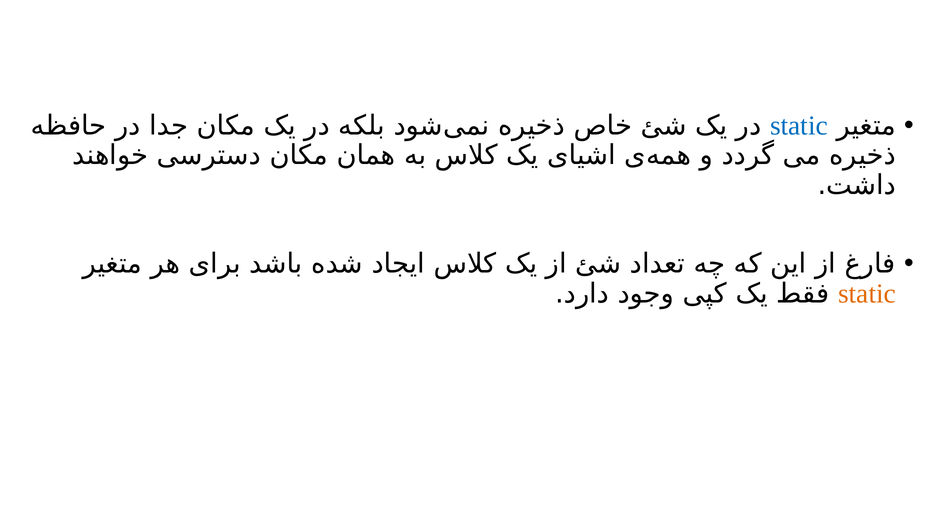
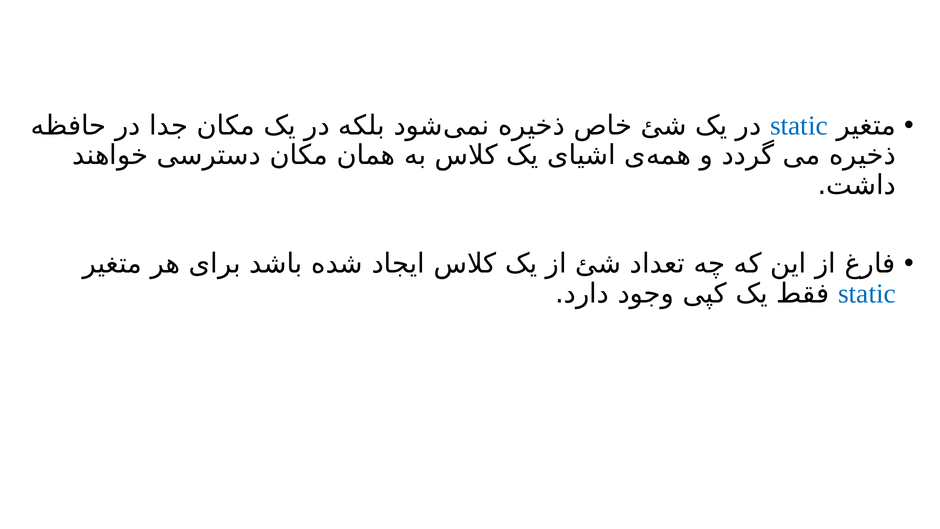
static at (867, 293) colour: orange -> blue
